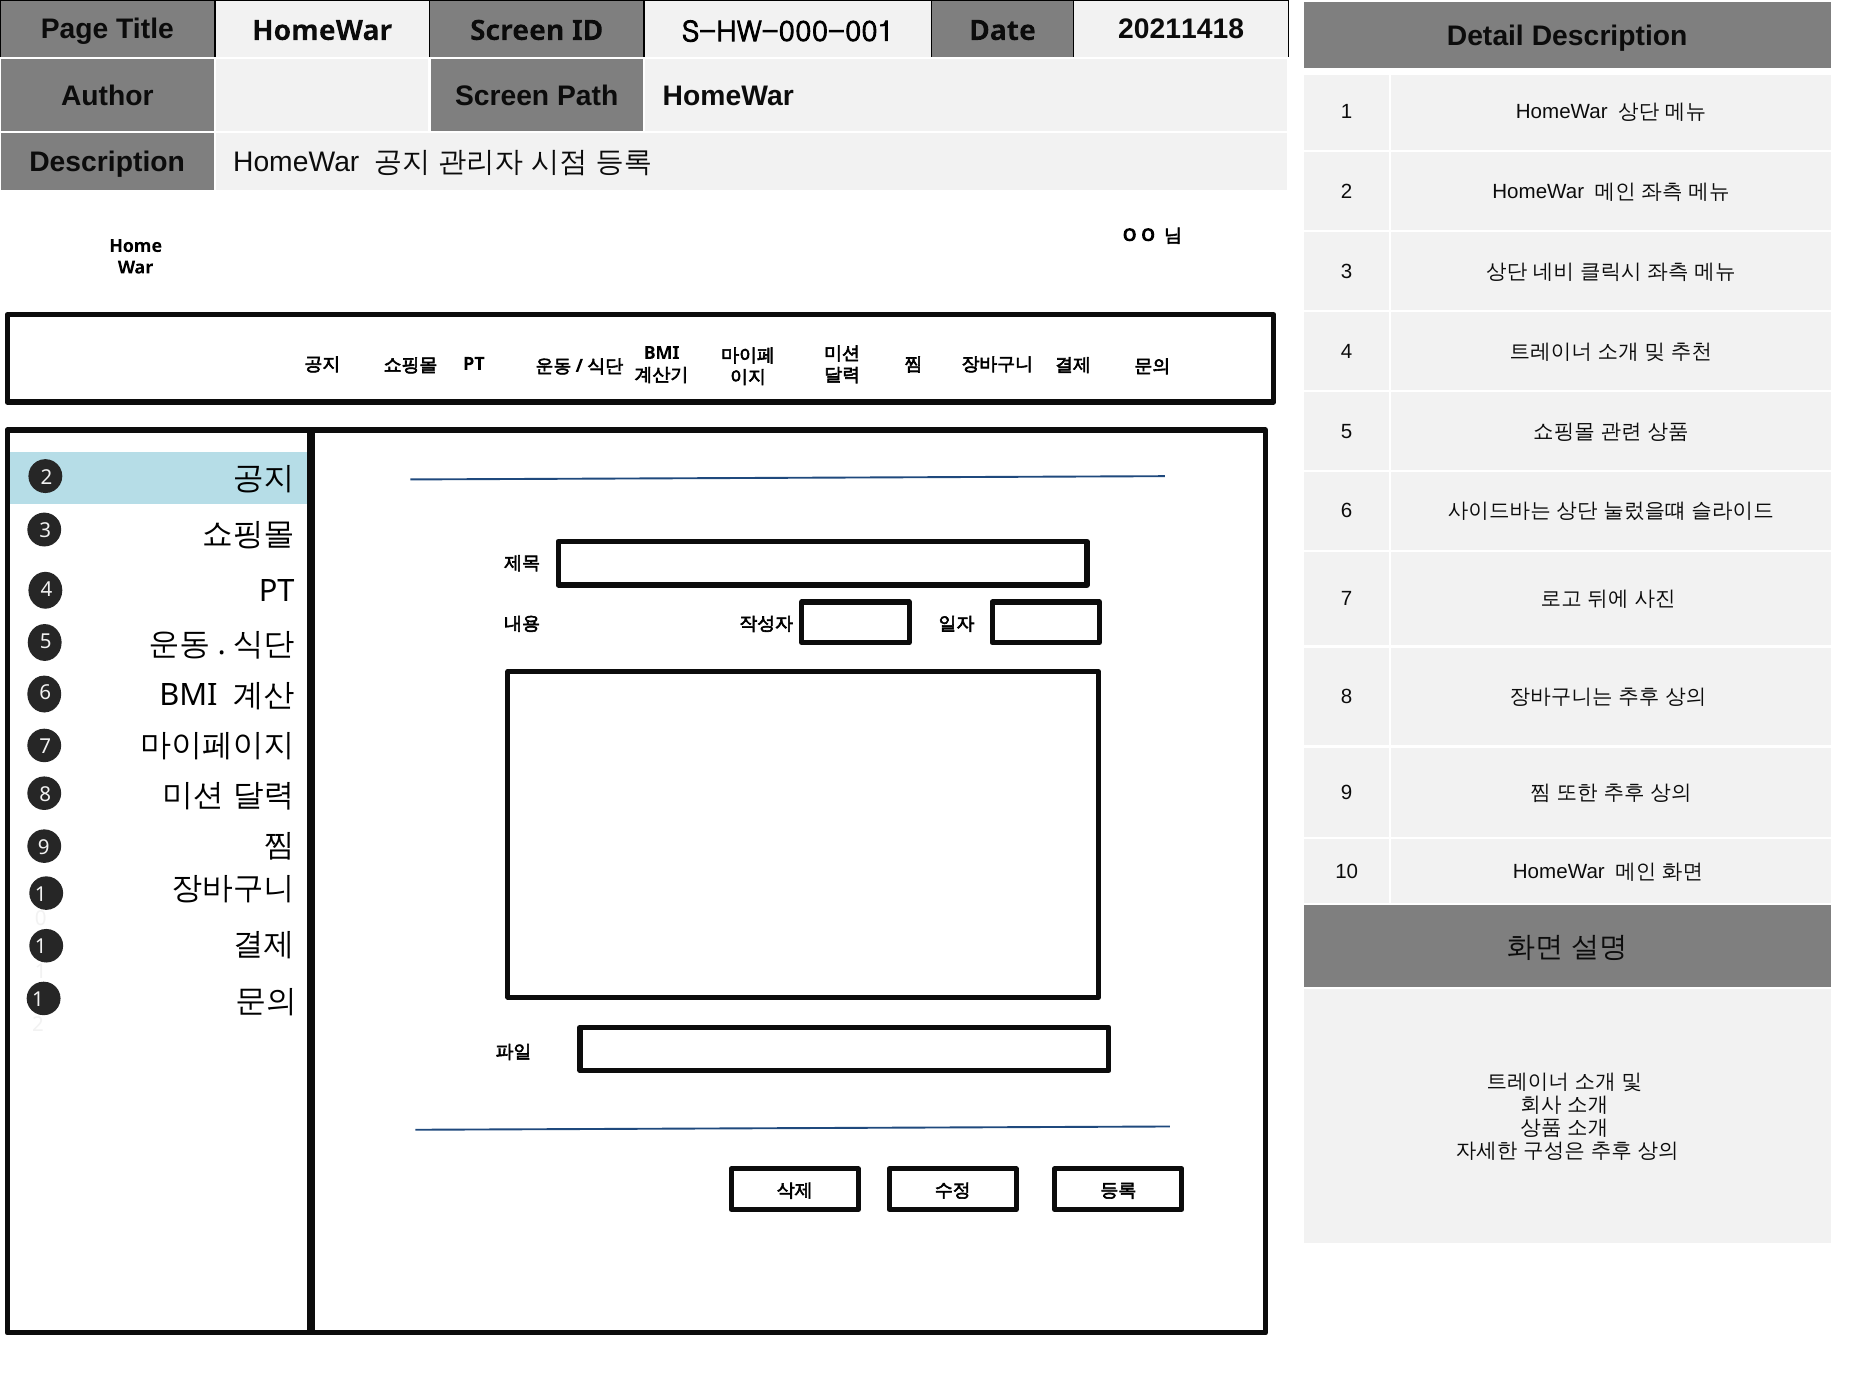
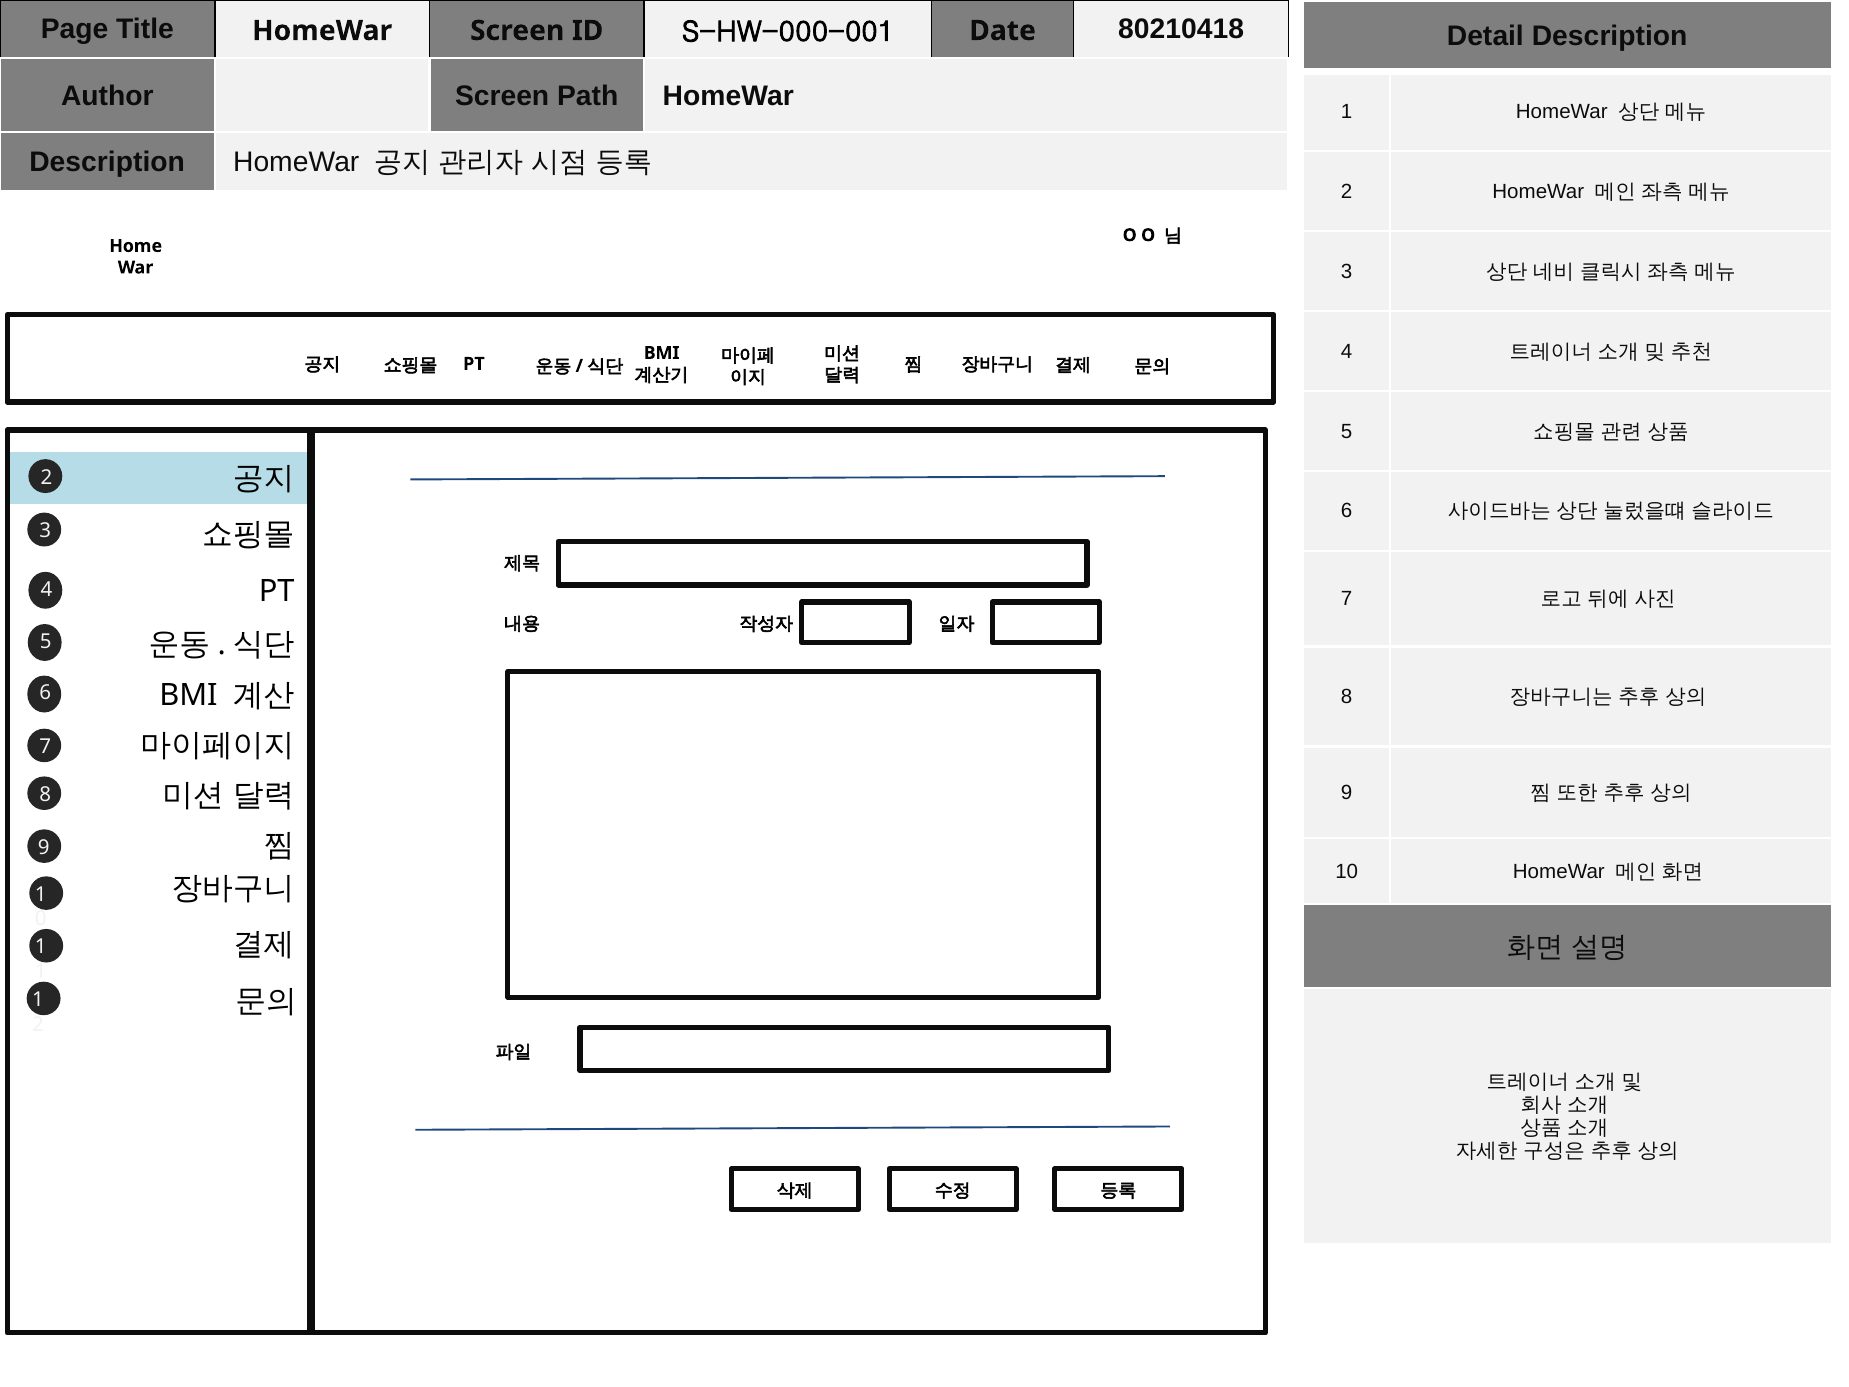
20211418: 20211418 -> 80210418
